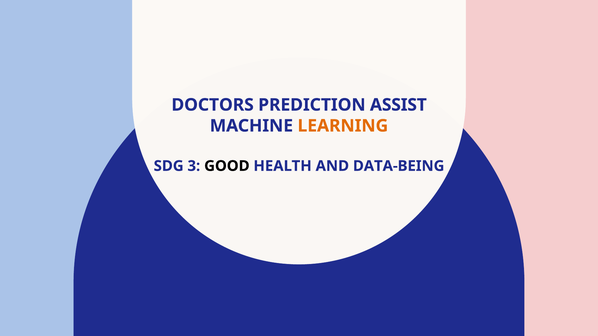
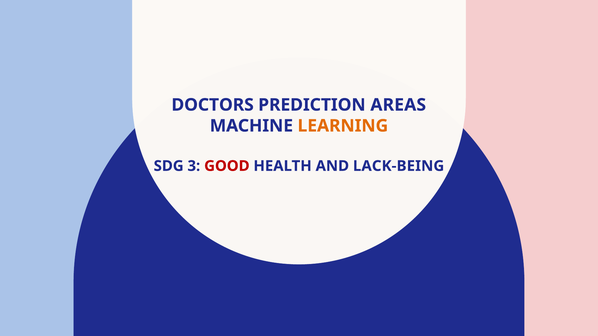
ASSIST: ASSIST -> AREAS
GOOD colour: black -> red
DATA-BEING: DATA-BEING -> LACK-BEING
